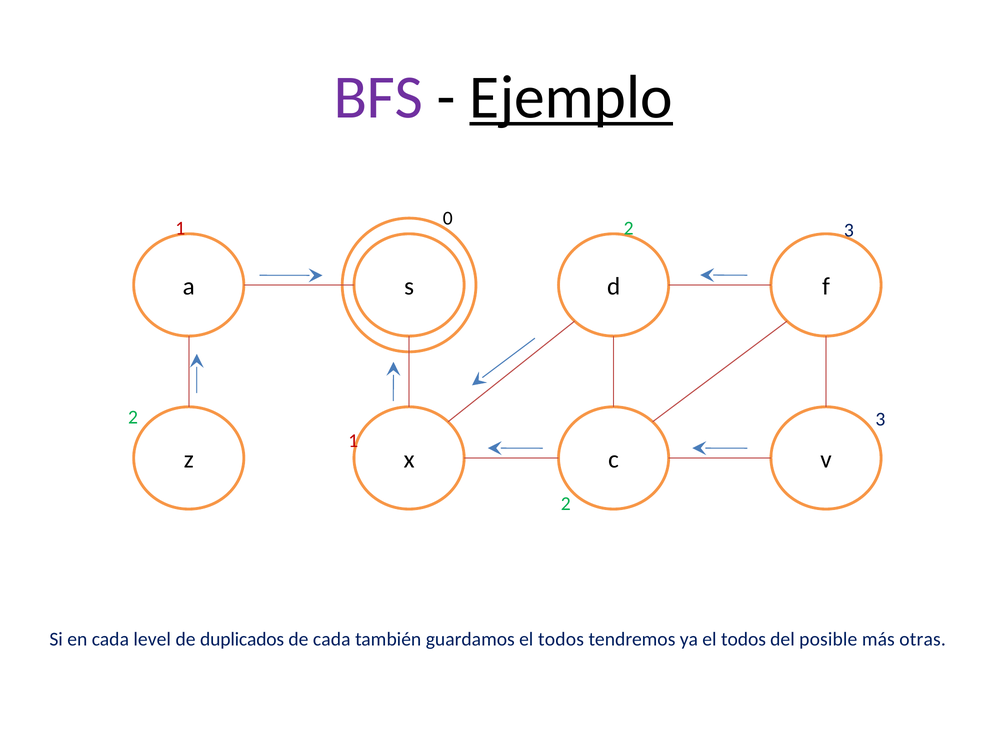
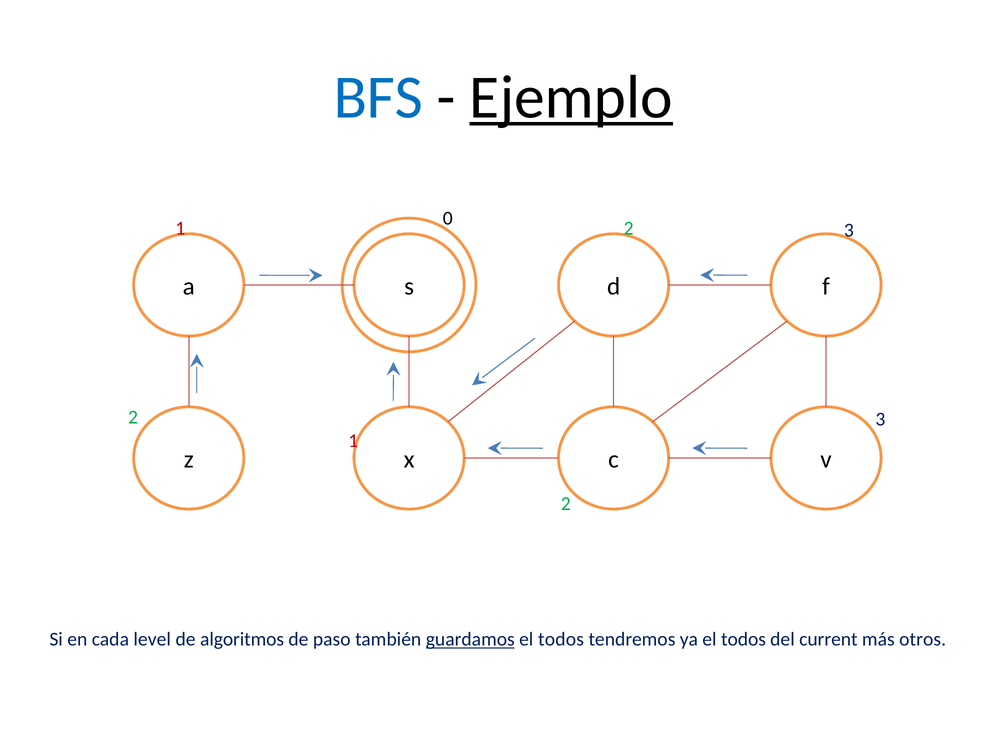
BFS colour: purple -> blue
duplicados: duplicados -> algoritmos
de cada: cada -> paso
guardamos underline: none -> present
posible: posible -> current
otras: otras -> otros
